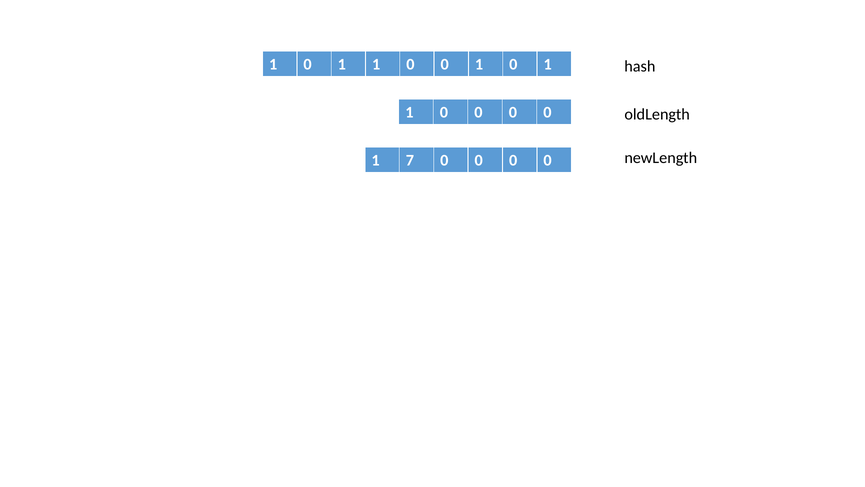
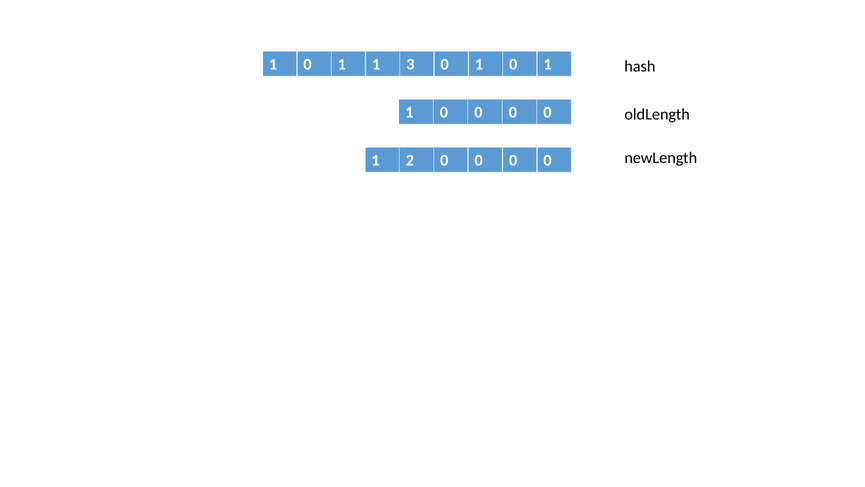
0 at (410, 64): 0 -> 3
7: 7 -> 2
